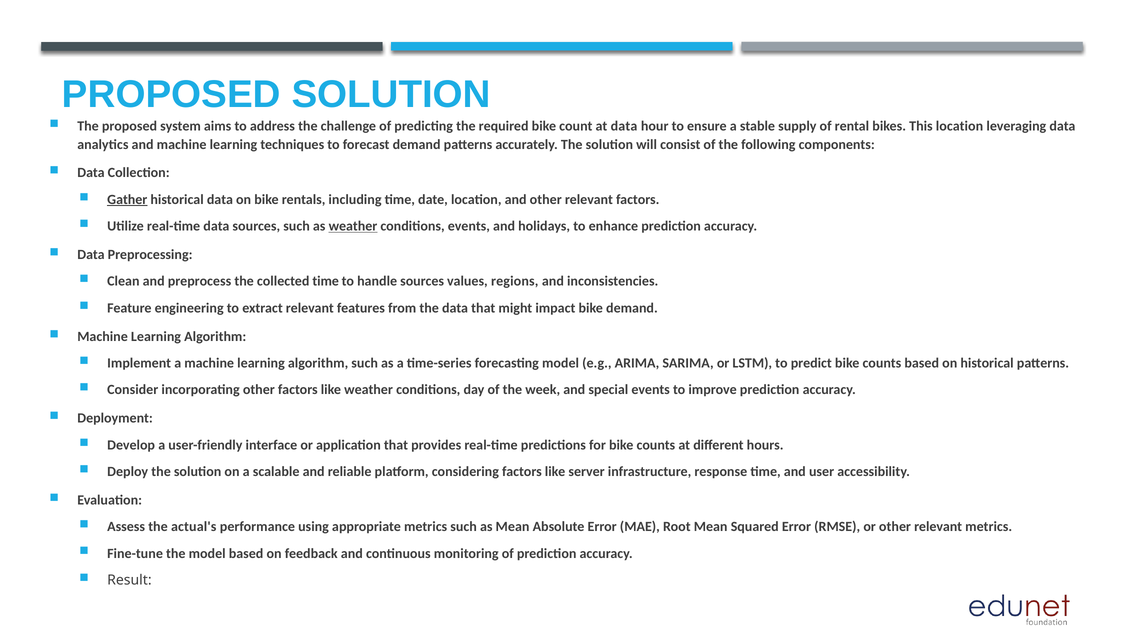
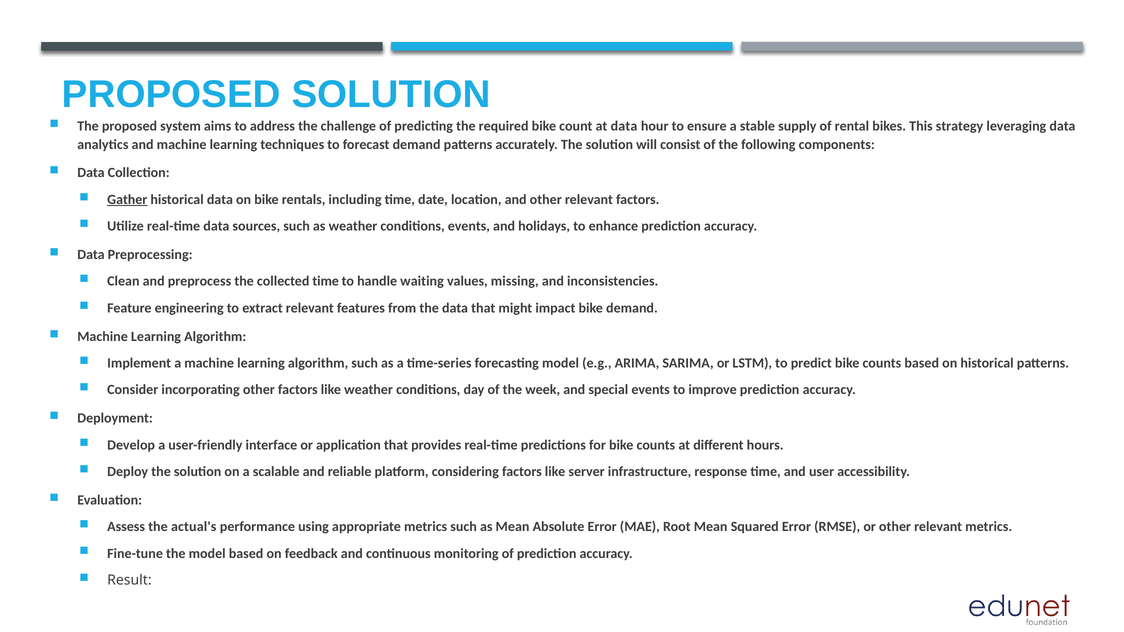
This location: location -> strategy
weather at (353, 226) underline: present -> none
handle sources: sources -> waiting
regions: regions -> missing
